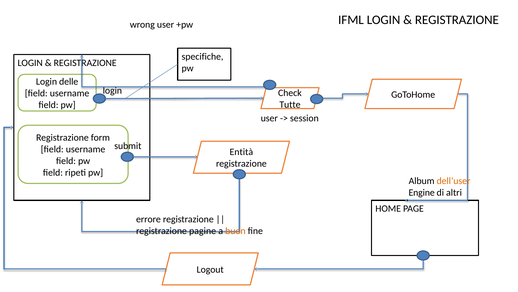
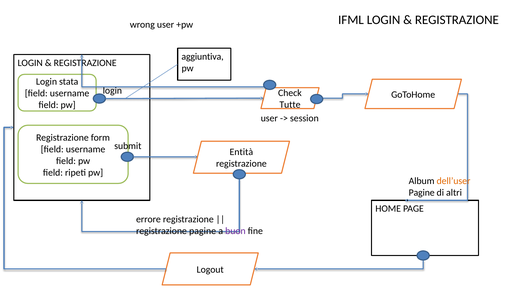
specifiche: specifiche -> aggiuntiva
delle: delle -> stata
Engine at (422, 192): Engine -> Pagine
buon colour: orange -> purple
